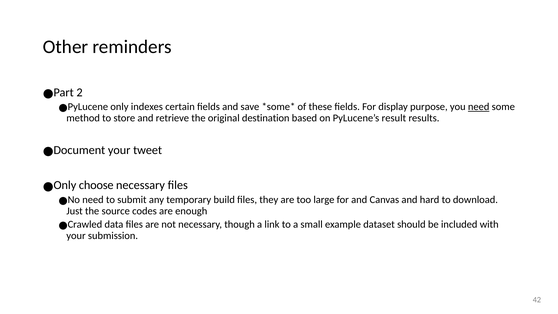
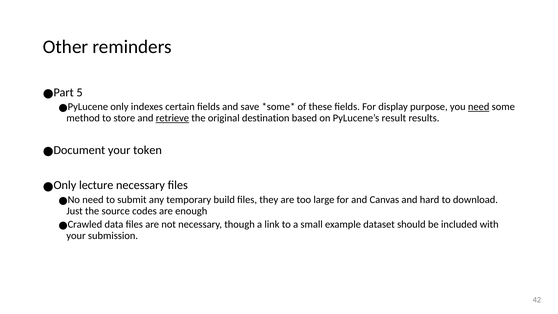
2: 2 -> 5
retrieve underline: none -> present
tweet: tweet -> token
choose: choose -> lecture
